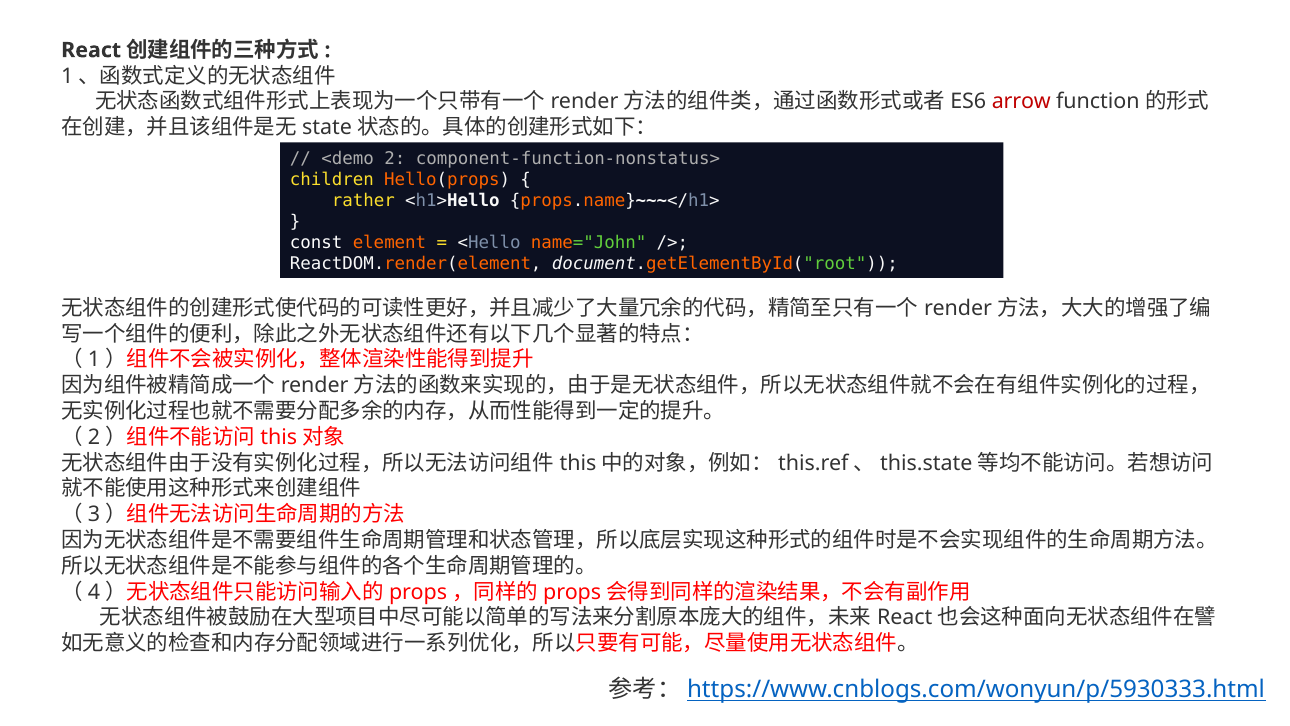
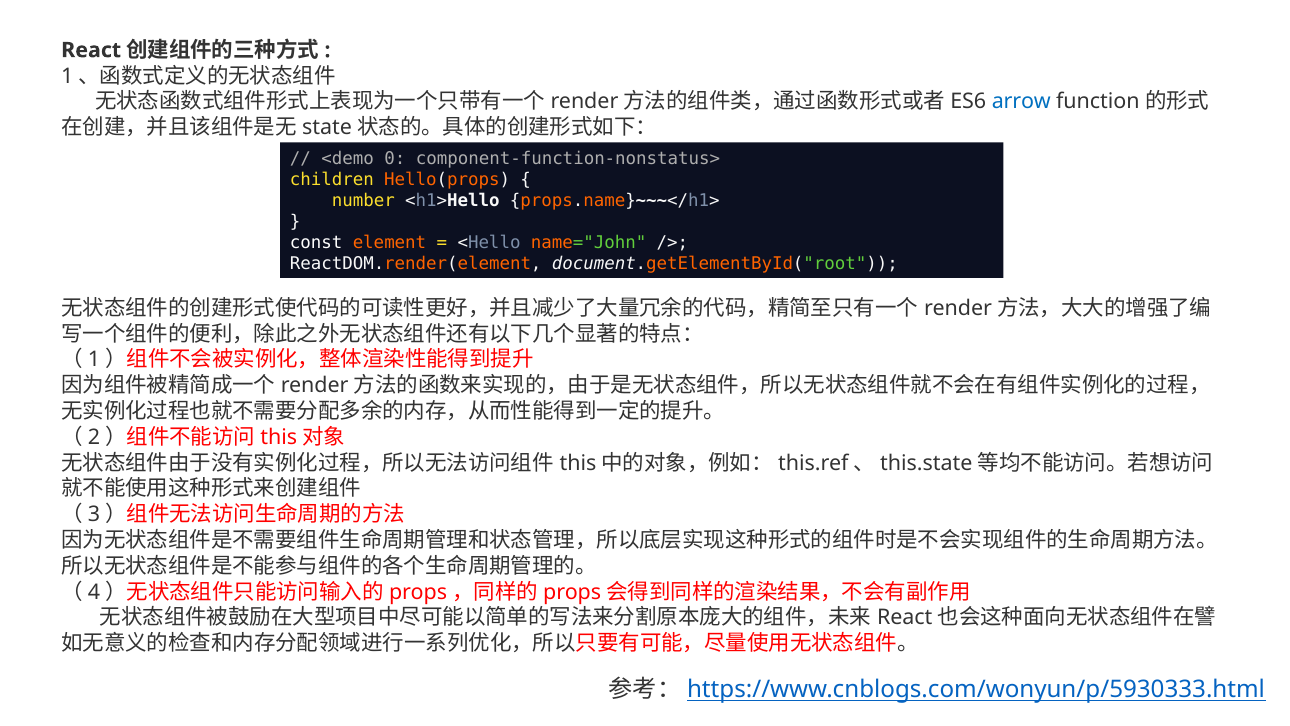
arrow colour: red -> blue
2: 2 -> 0
rather: rather -> number
